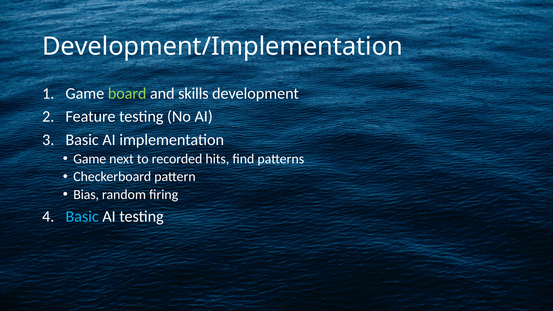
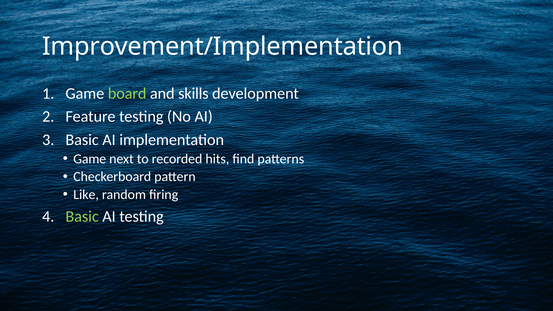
Development/Implementation: Development/Implementation -> Improvement/Implementation
Bias: Bias -> Like
Basic at (82, 216) colour: light blue -> light green
